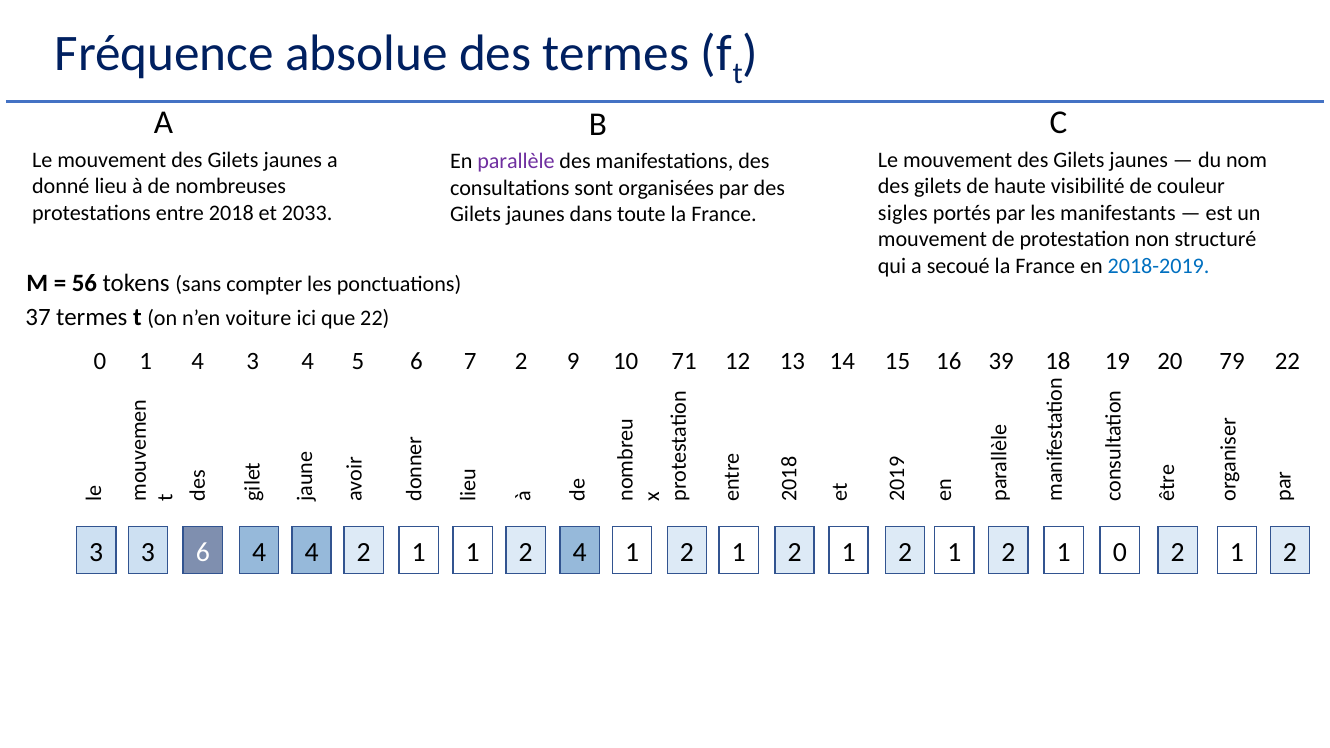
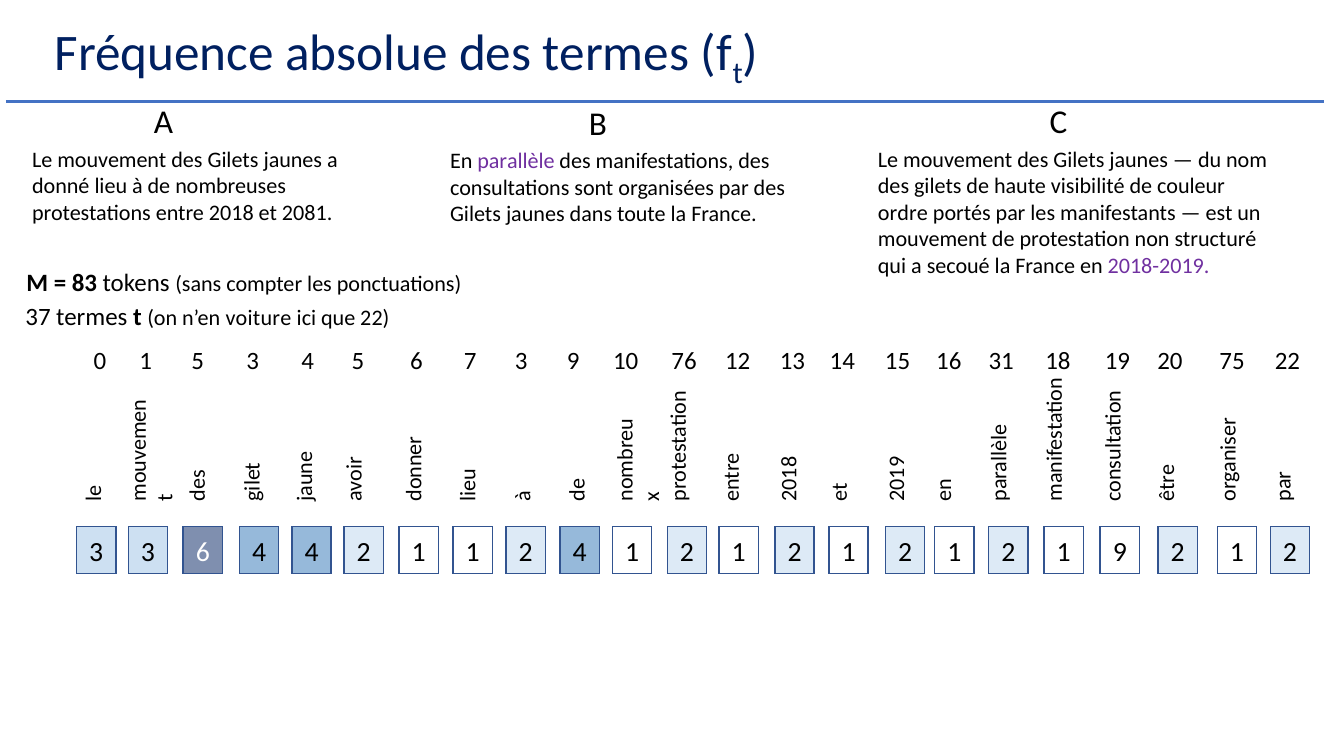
2033: 2033 -> 2081
sigles: sigles -> ordre
2018-2019 colour: blue -> purple
56: 56 -> 83
1 4: 4 -> 5
6 2: 2 -> 3
71: 71 -> 76
39: 39 -> 31
79: 79 -> 75
2 1 0: 0 -> 9
